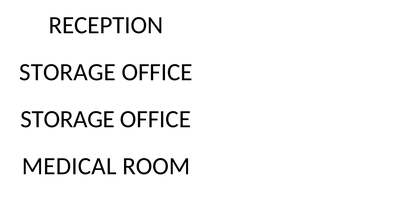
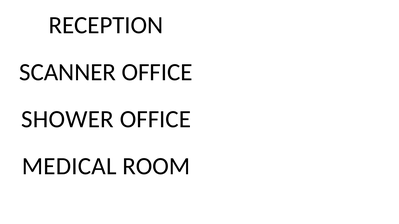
STORAGE at (68, 72): STORAGE -> SCANNER
STORAGE at (68, 119): STORAGE -> SHOWER
